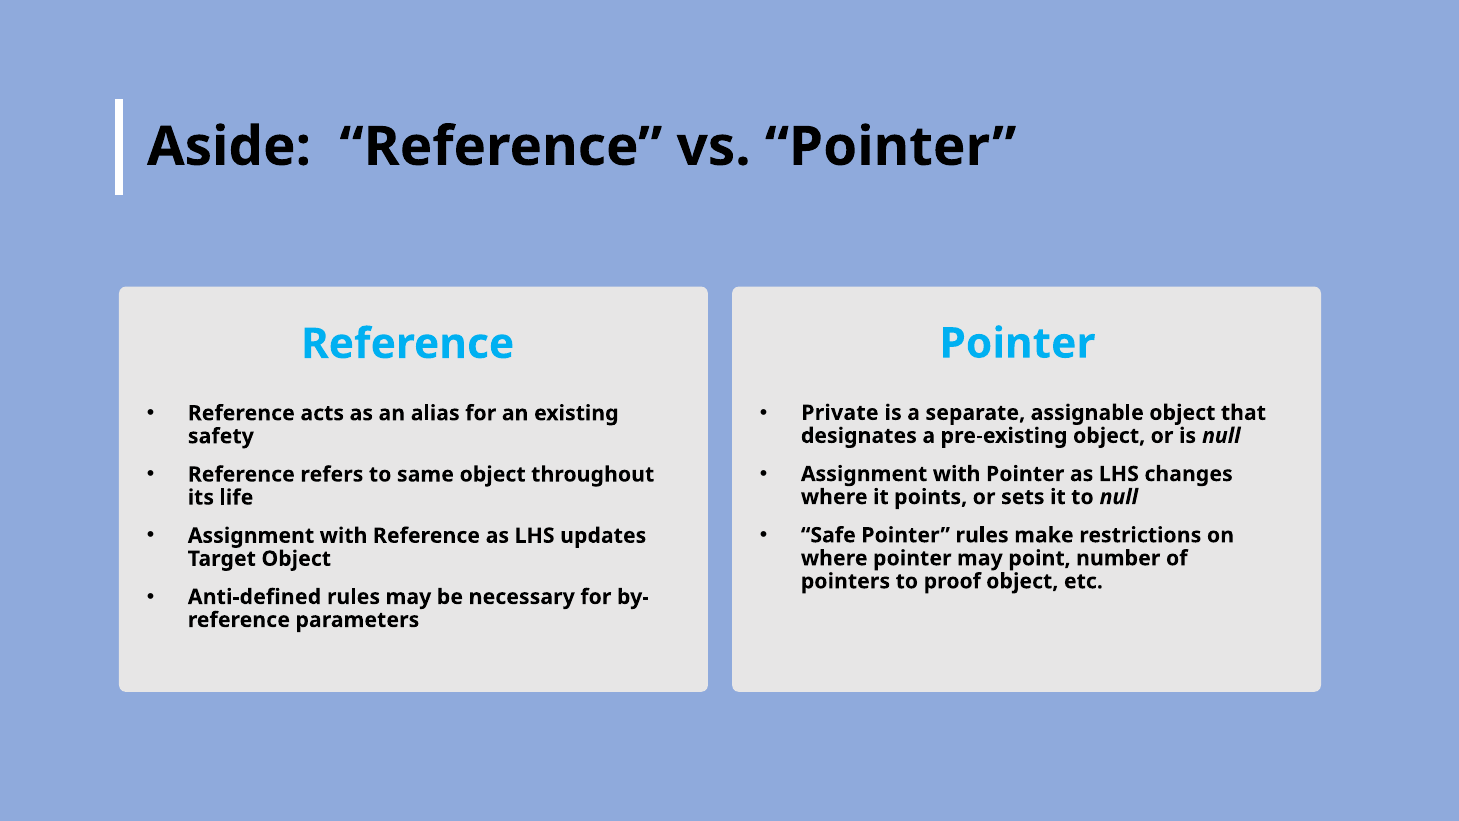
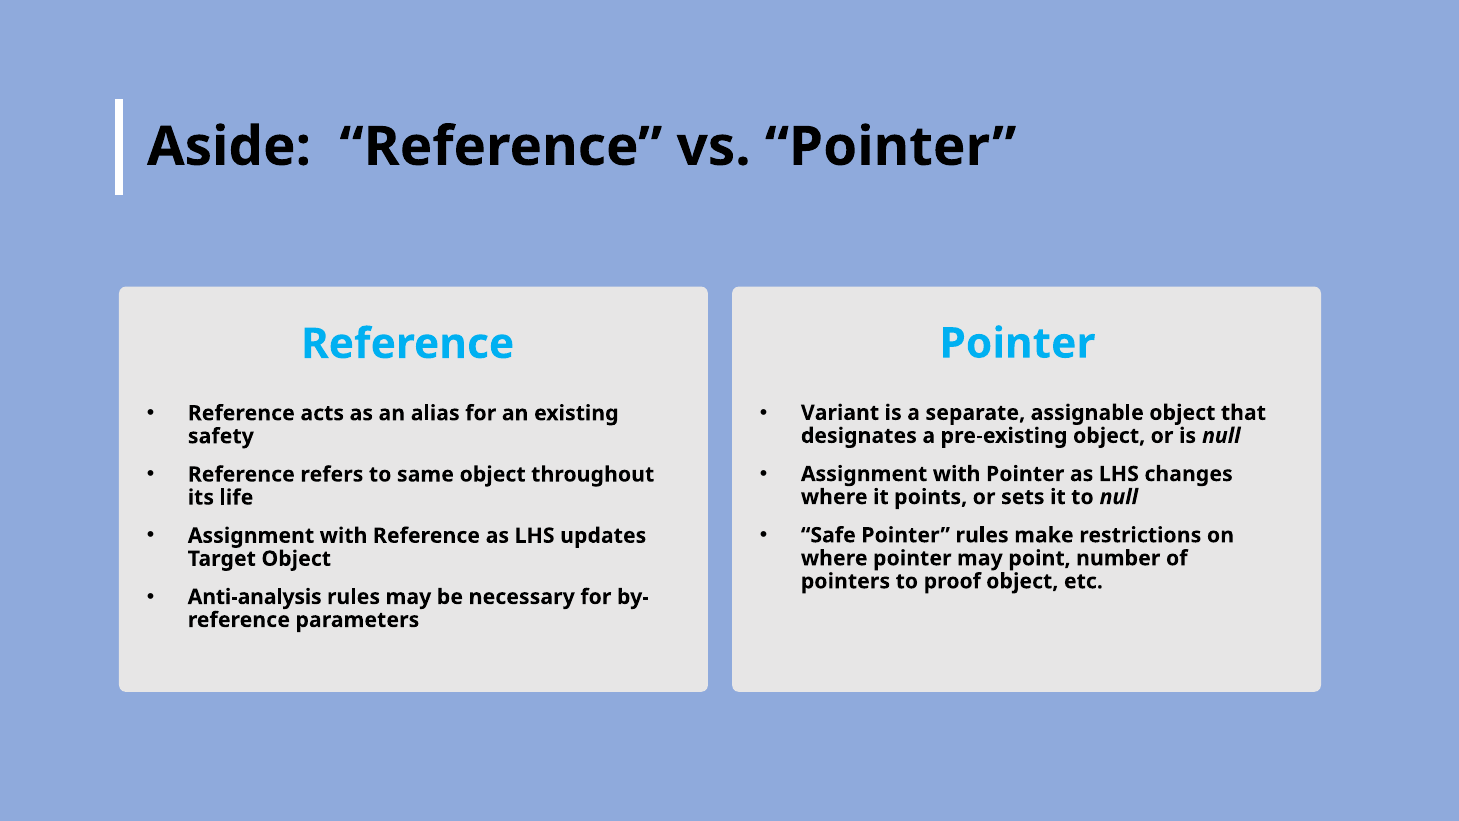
Private: Private -> Variant
Anti-defined: Anti-defined -> Anti-analysis
